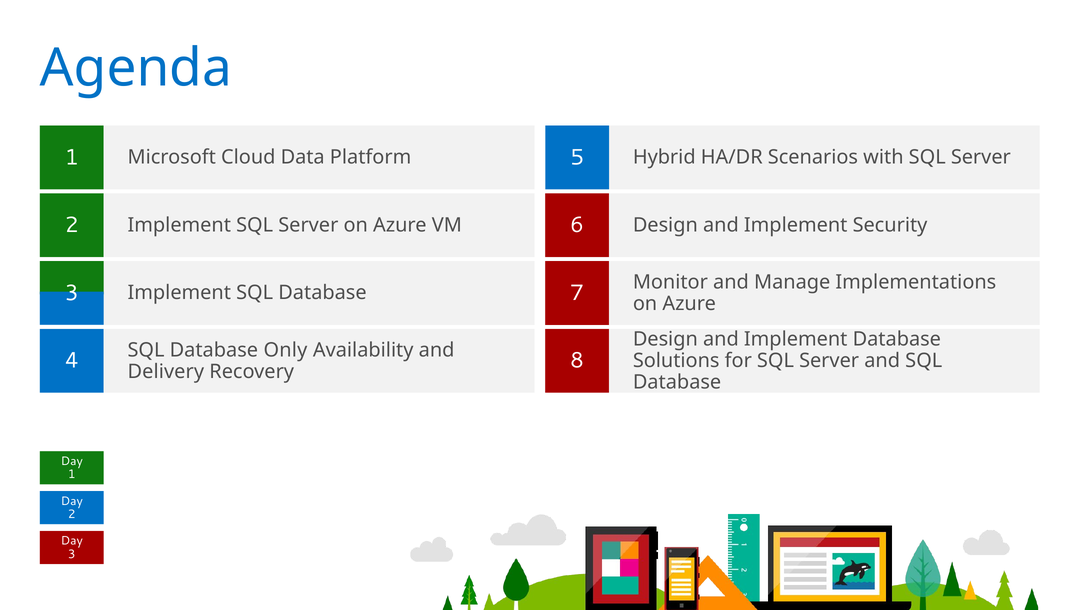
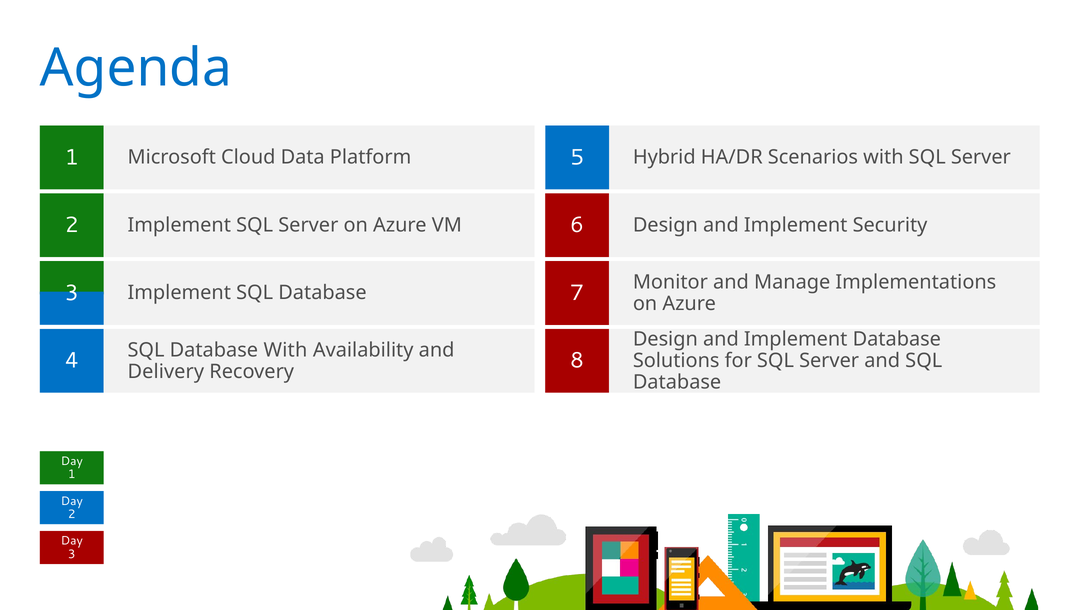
Database Only: Only -> With
